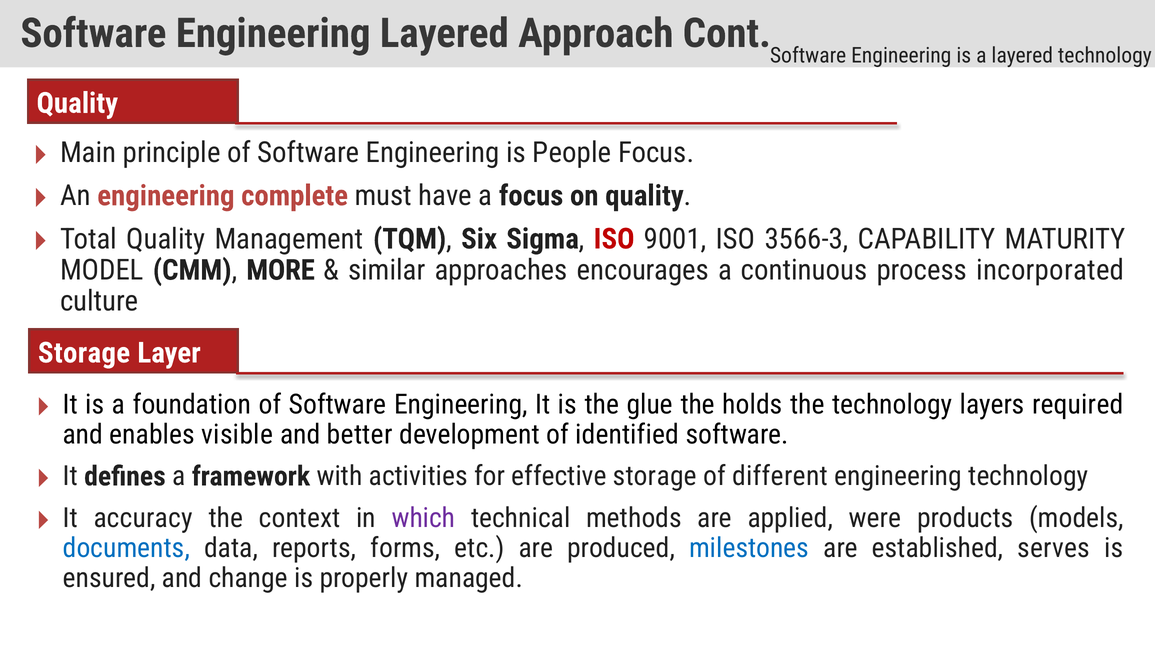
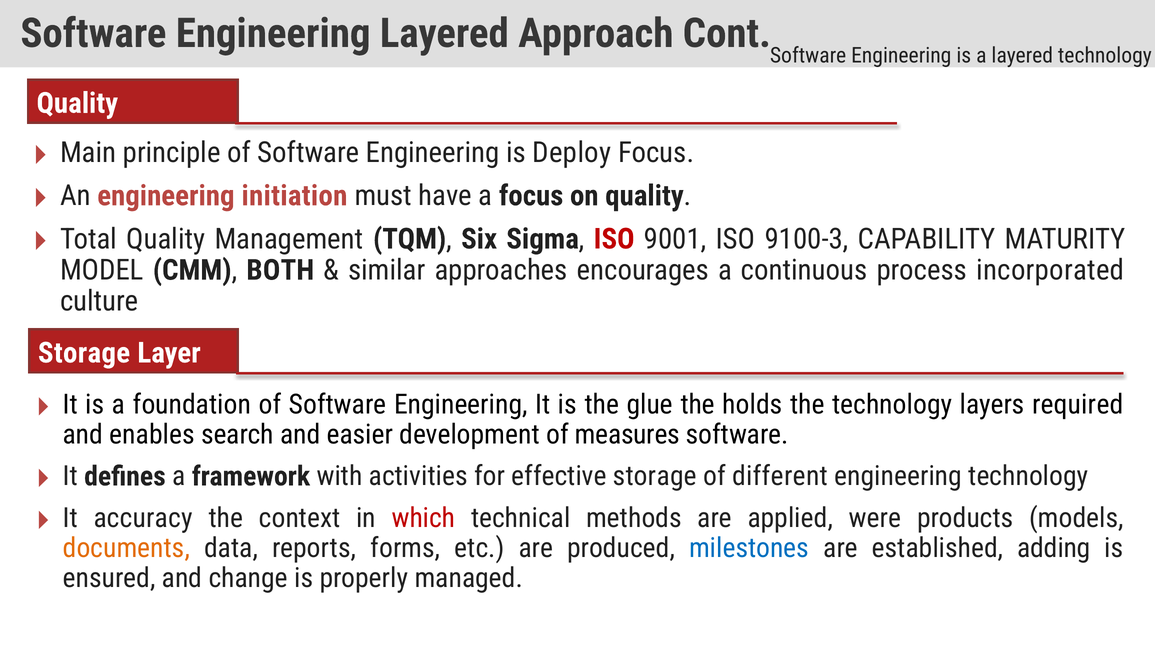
People: People -> Deploy
complete: complete -> initiation
3566-3: 3566-3 -> 9100-3
MORE: MORE -> BOTH
visible: visible -> search
better: better -> easier
identified: identified -> measures
which colour: purple -> red
documents colour: blue -> orange
serves: serves -> adding
